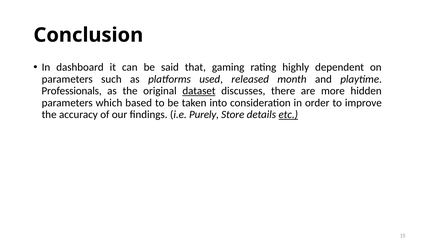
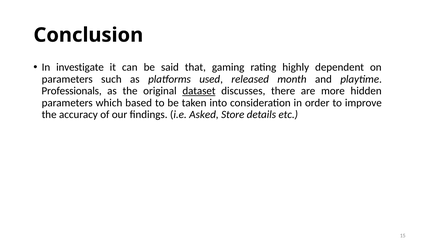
dashboard: dashboard -> investigate
Purely: Purely -> Asked
etc underline: present -> none
